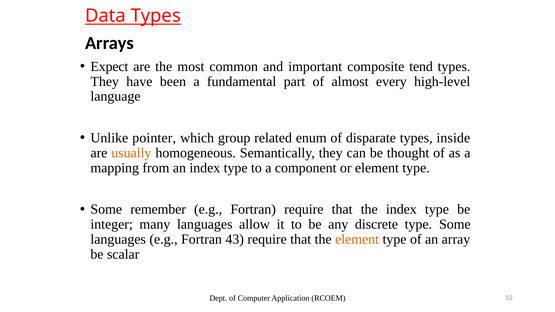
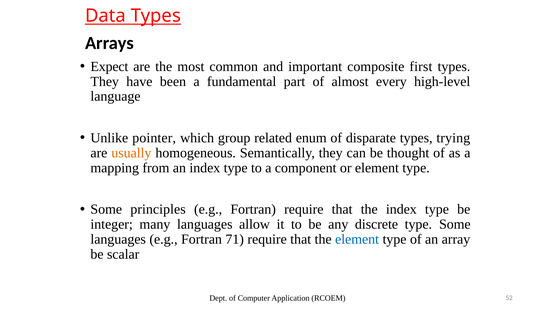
tend: tend -> first
inside: inside -> trying
remember: remember -> principles
43: 43 -> 71
element at (357, 239) colour: orange -> blue
